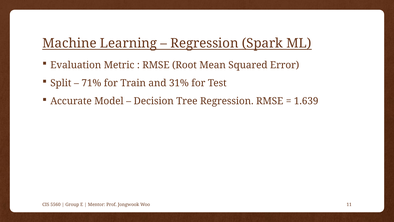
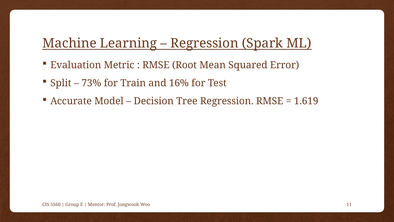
71%: 71% -> 73%
31%: 31% -> 16%
1.639: 1.639 -> 1.619
